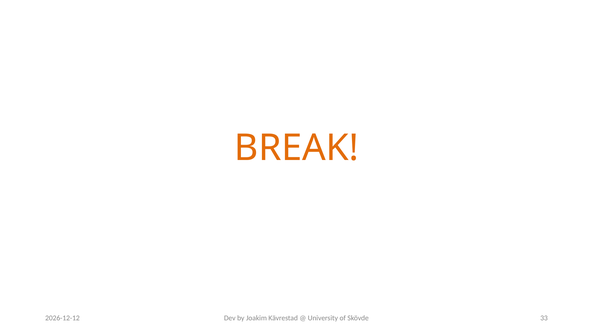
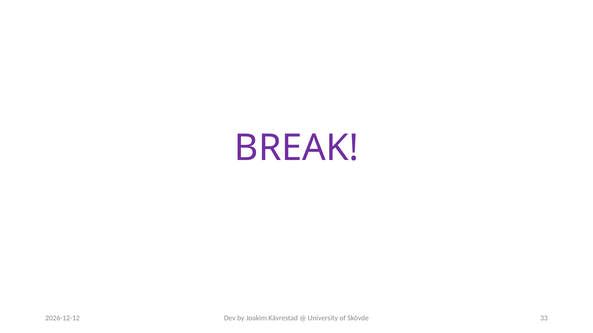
BREAK colour: orange -> purple
